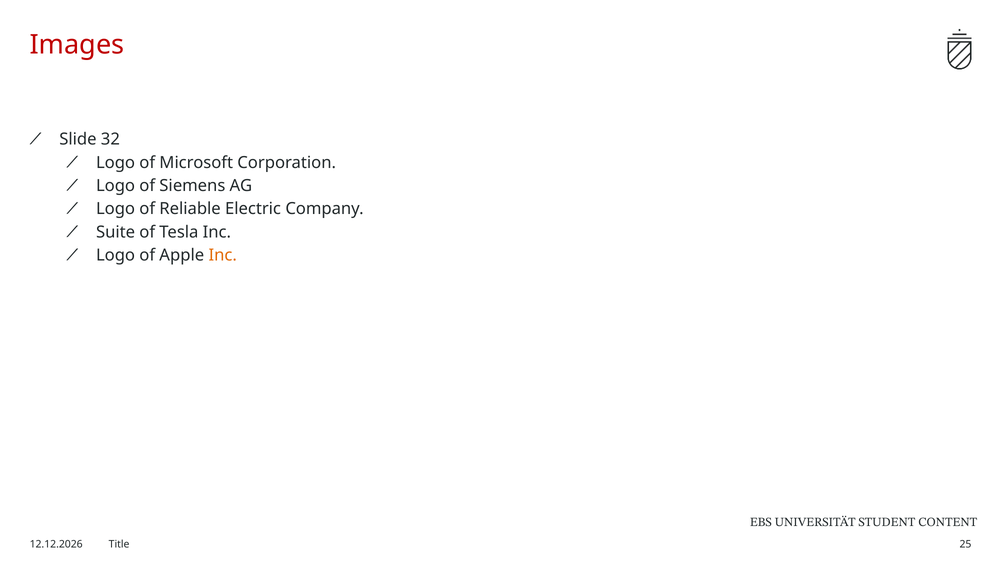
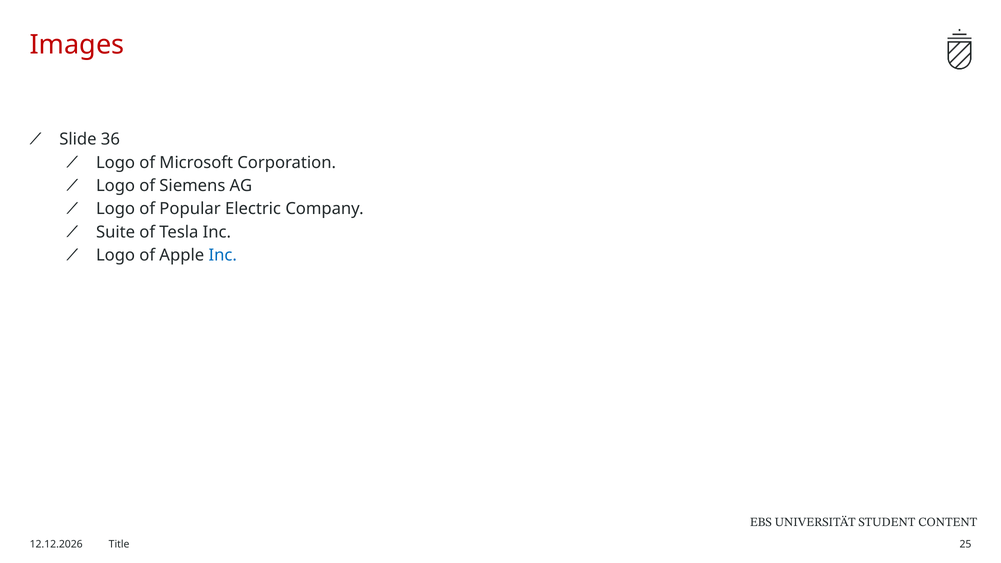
32: 32 -> 36
Reliable: Reliable -> Popular
Inc at (223, 255) colour: orange -> blue
